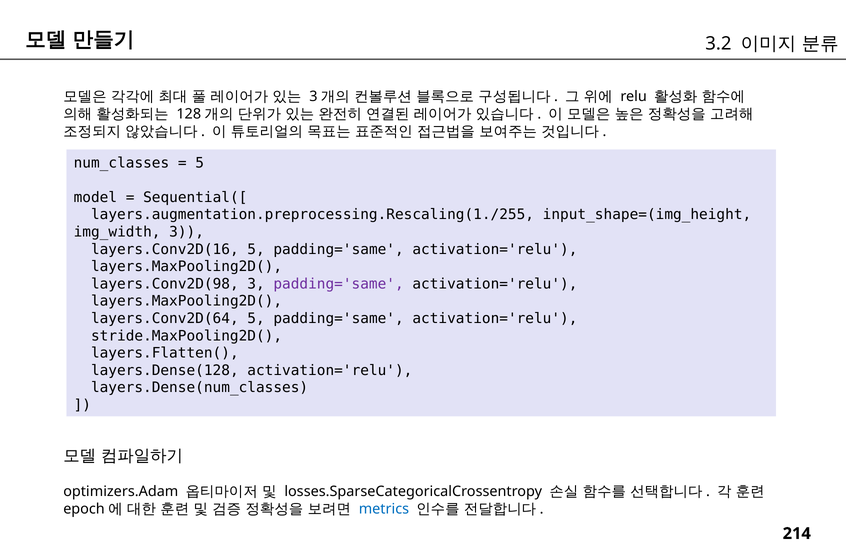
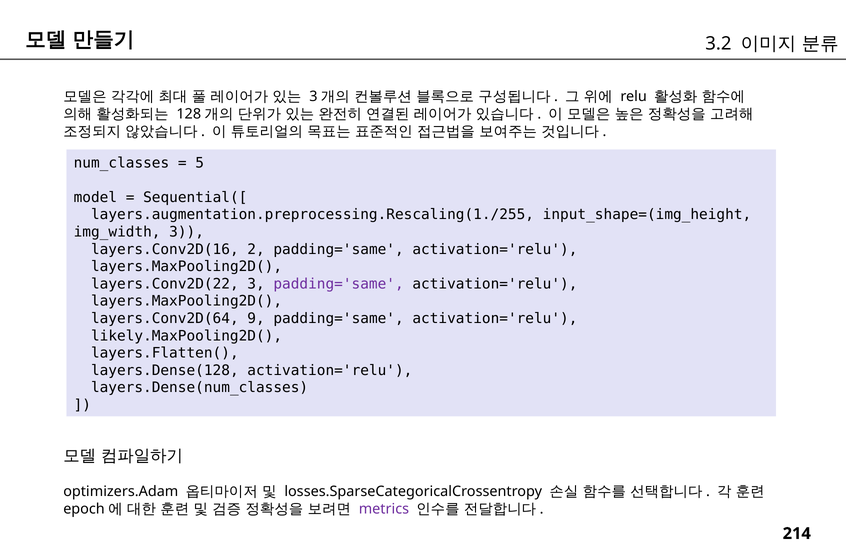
layers.Conv2D(16 5: 5 -> 2
layers.Conv2D(98: layers.Conv2D(98 -> layers.Conv2D(22
layers.Conv2D(64 5: 5 -> 9
stride.MaxPooling2D(: stride.MaxPooling2D( -> likely.MaxPooling2D(
metrics colour: blue -> purple
